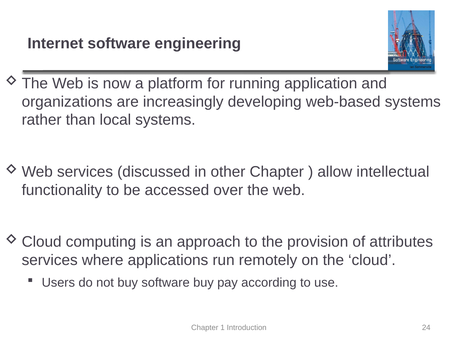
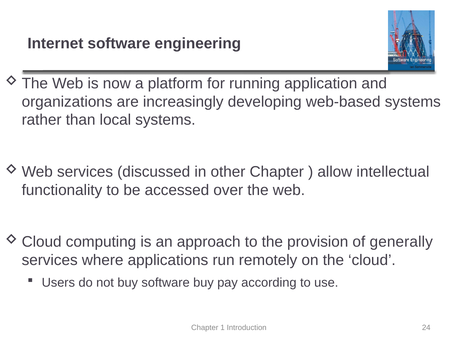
attributes: attributes -> generally
